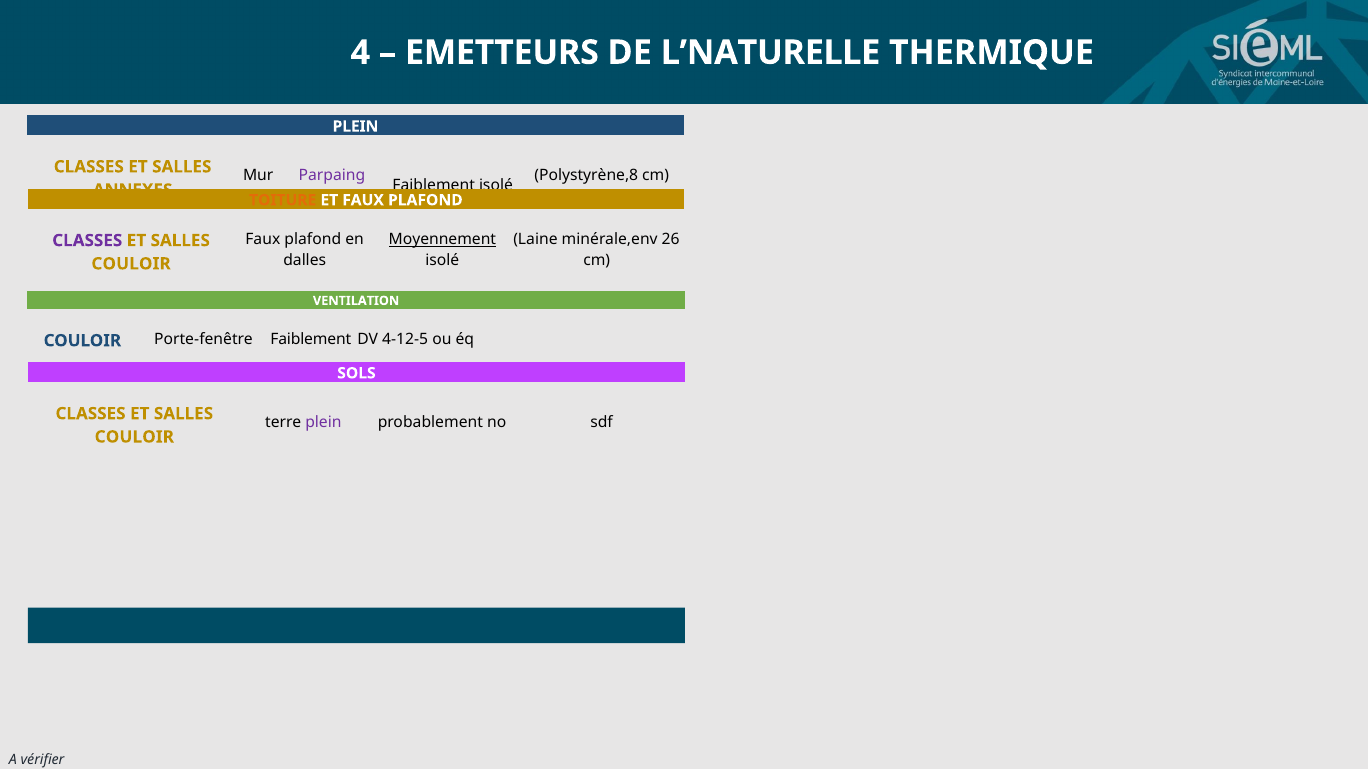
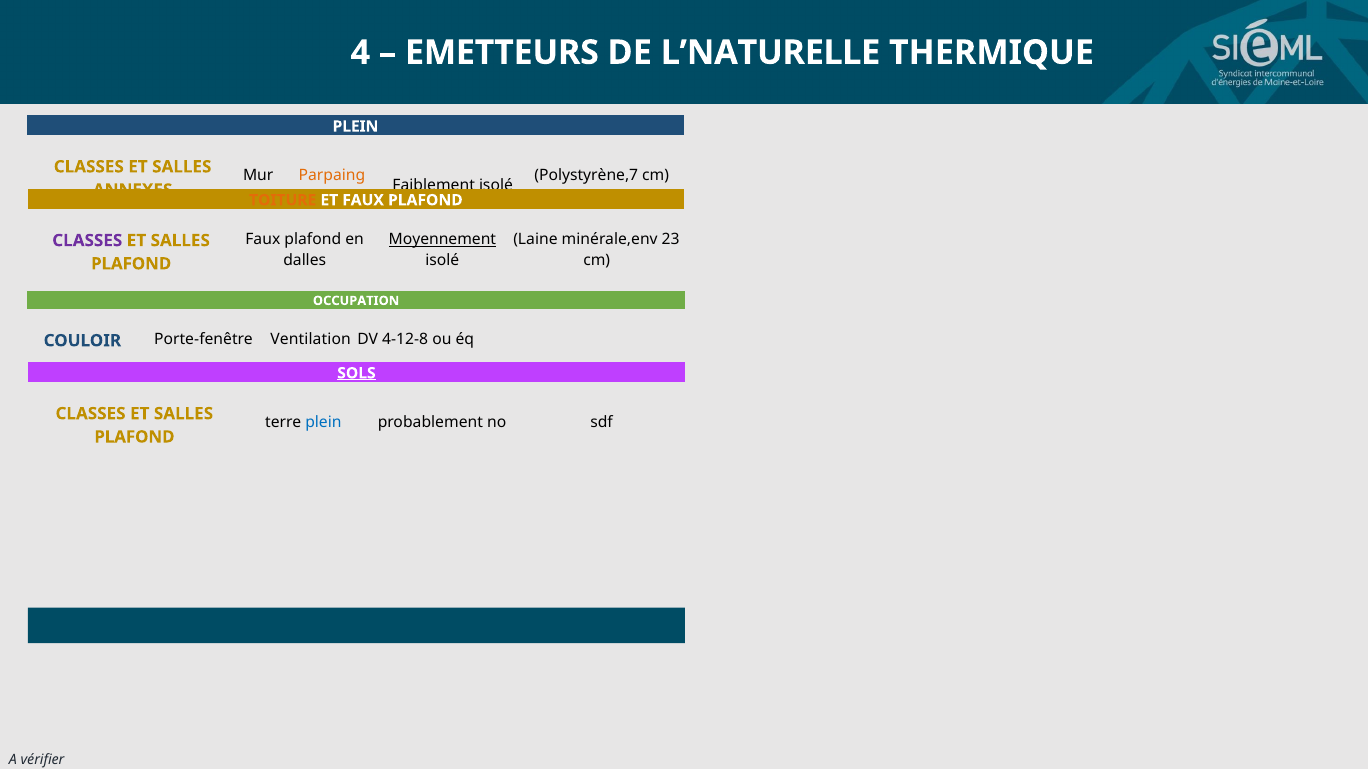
Parpaing colour: purple -> orange
Polystyrène,8: Polystyrène,8 -> Polystyrène,7
26: 26 -> 23
COULOIR at (131, 264): COULOIR -> PLAFOND
VENTILATION: VENTILATION -> OCCUPATION
Porte-fenêtre Faiblement: Faiblement -> Ventilation
4-12-5: 4-12-5 -> 4-12-8
SOLS underline: none -> present
plein at (323, 423) colour: purple -> blue
COULOIR at (134, 437): COULOIR -> PLAFOND
